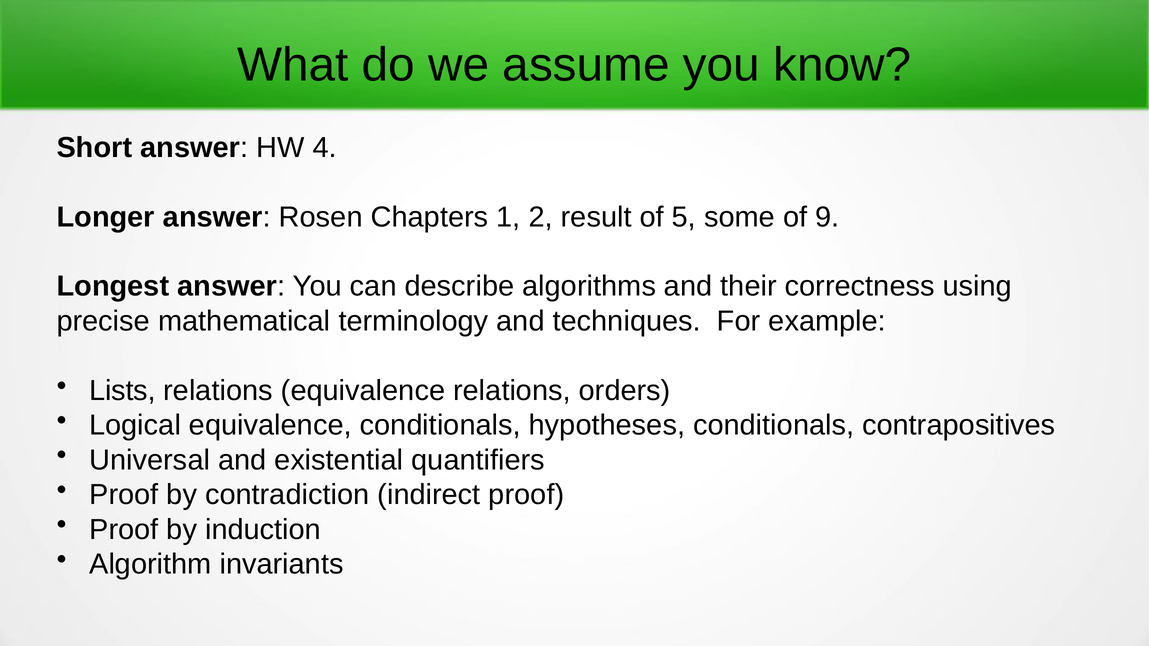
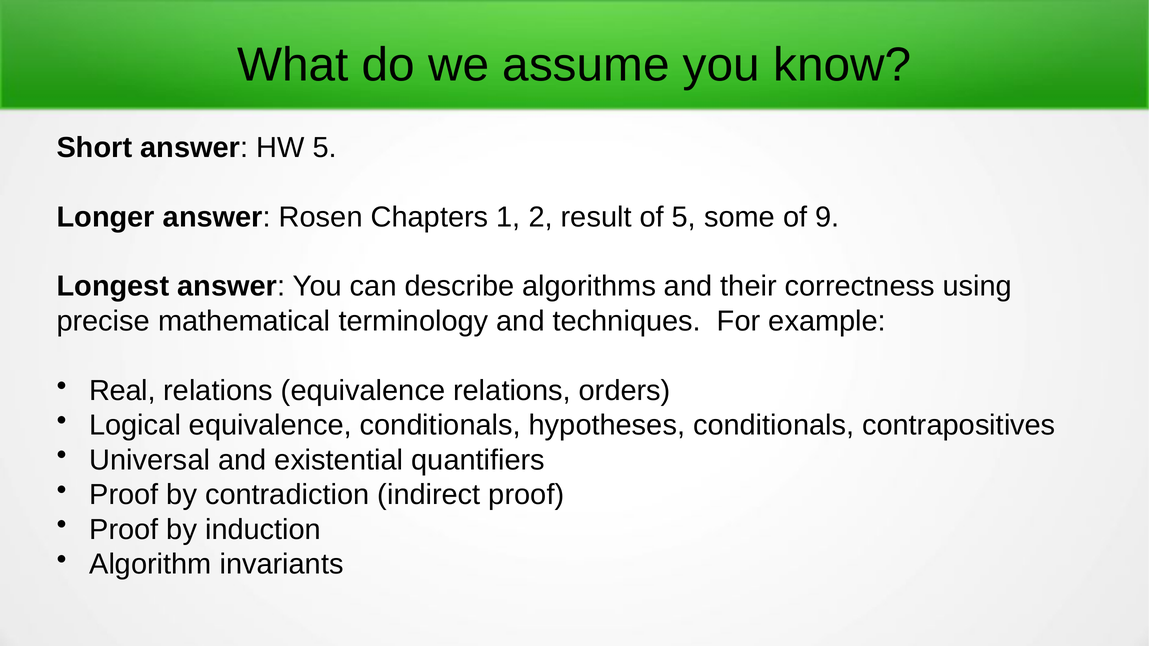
HW 4: 4 -> 5
Lists: Lists -> Real
